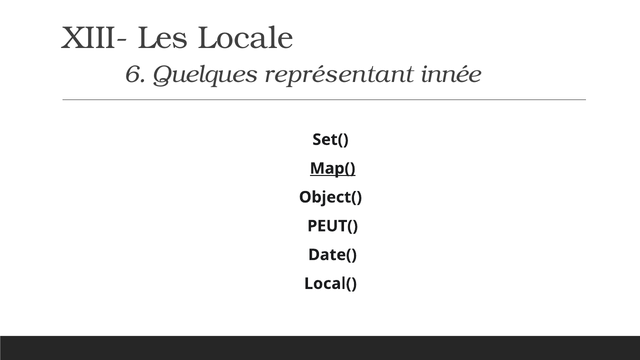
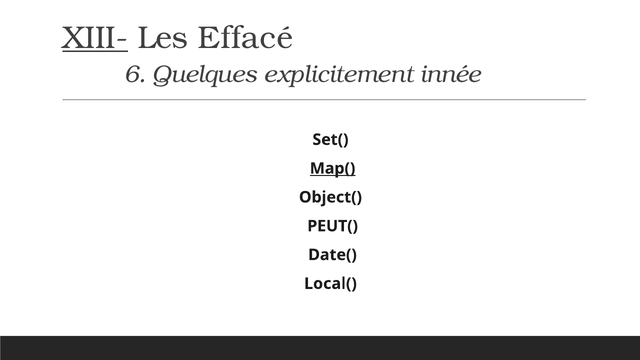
XIII- underline: none -> present
Locale: Locale -> Effacé
représentant: représentant -> explicitement
